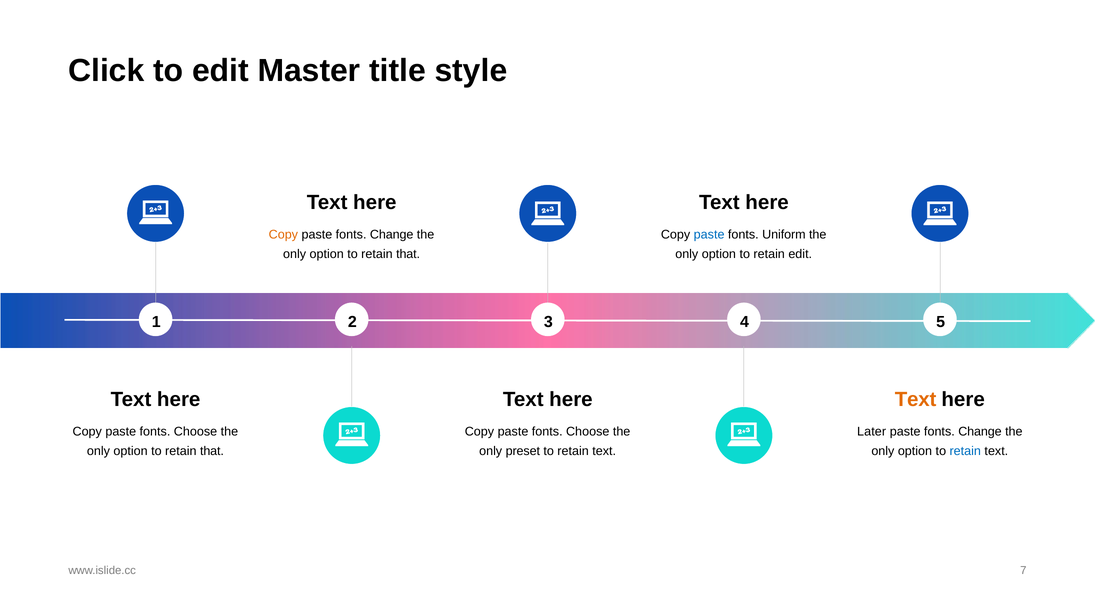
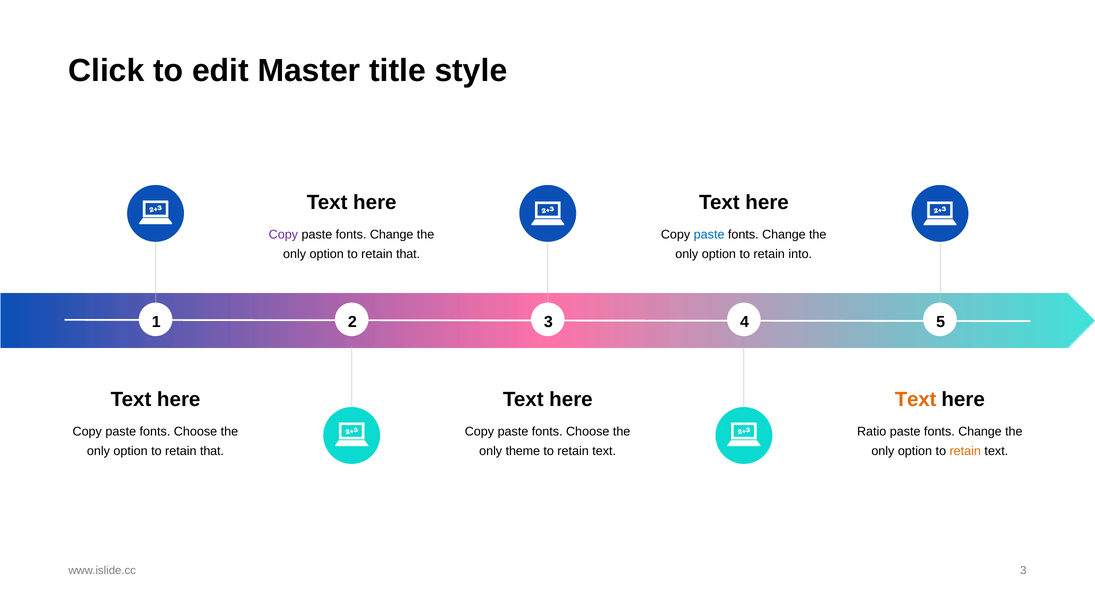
Copy at (283, 235) colour: orange -> purple
Uniform at (784, 235): Uniform -> Change
retain edit: edit -> into
Later: Later -> Ratio
preset: preset -> theme
retain at (965, 451) colour: blue -> orange
www.islide.cc 7: 7 -> 3
